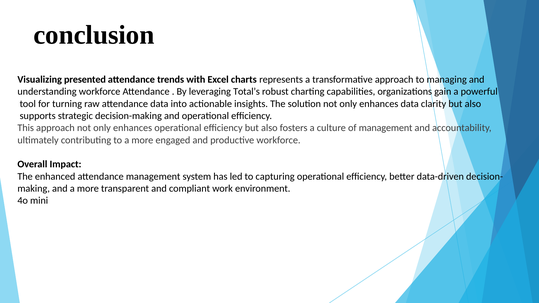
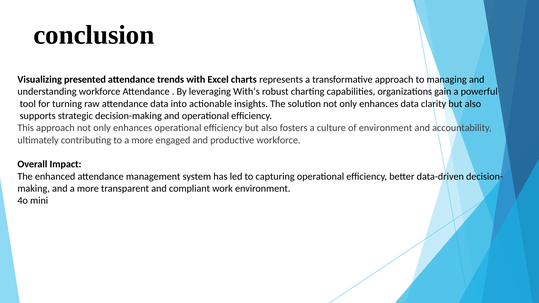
Total’s: Total’s -> With’s
of management: management -> environment
